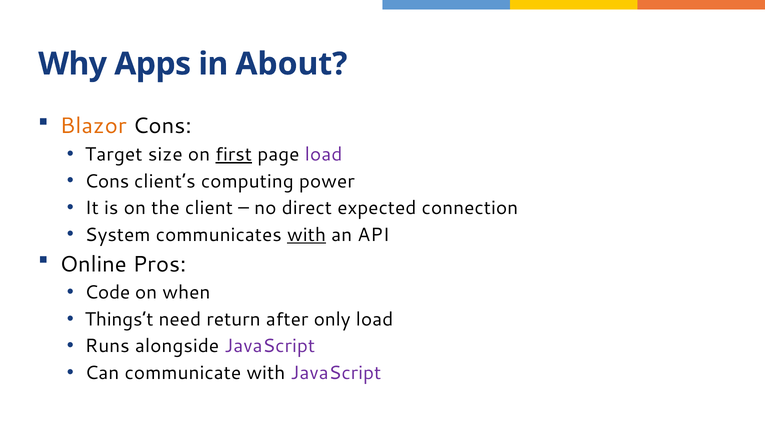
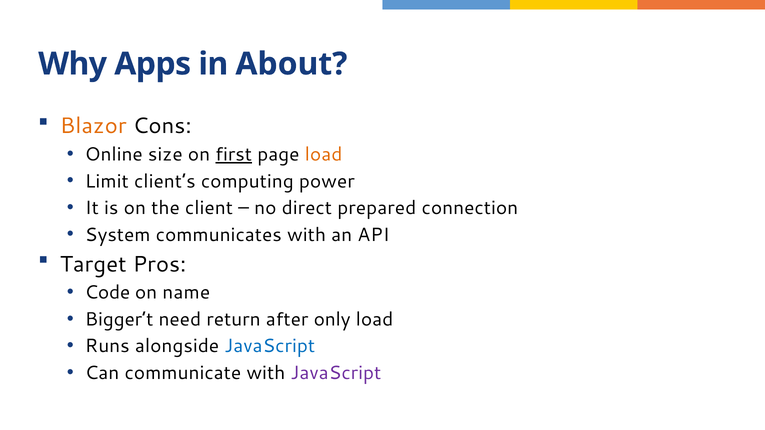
Target: Target -> Online
load at (324, 155) colour: purple -> orange
Cons at (107, 181): Cons -> Limit
expected: expected -> prepared
with at (307, 235) underline: present -> none
Online: Online -> Target
when: when -> name
Things’t: Things’t -> Bigger’t
JavaScript at (270, 346) colour: purple -> blue
